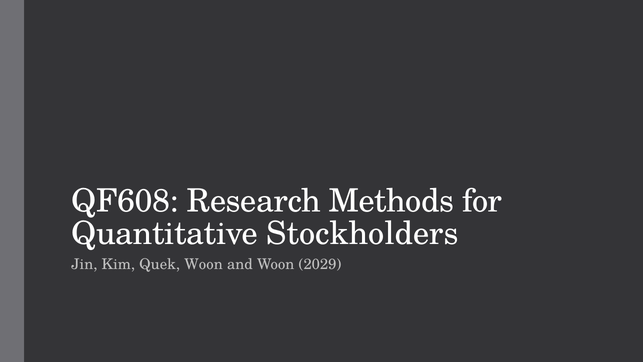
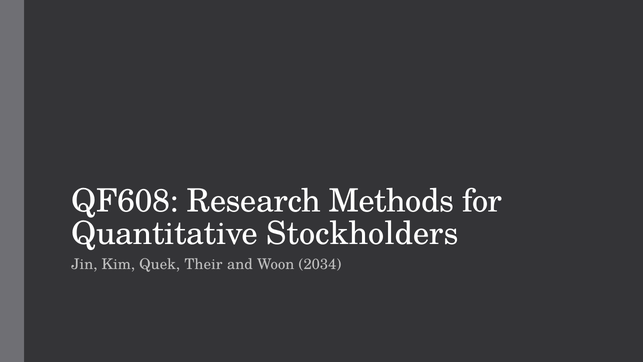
Quek Woon: Woon -> Their
2029: 2029 -> 2034
